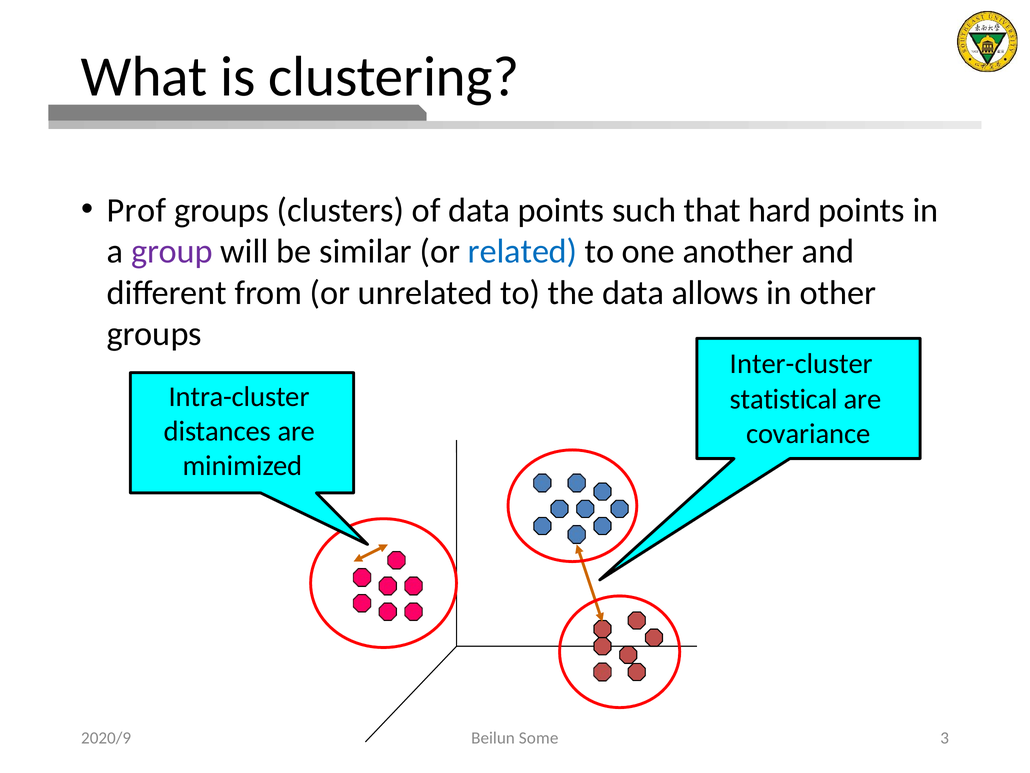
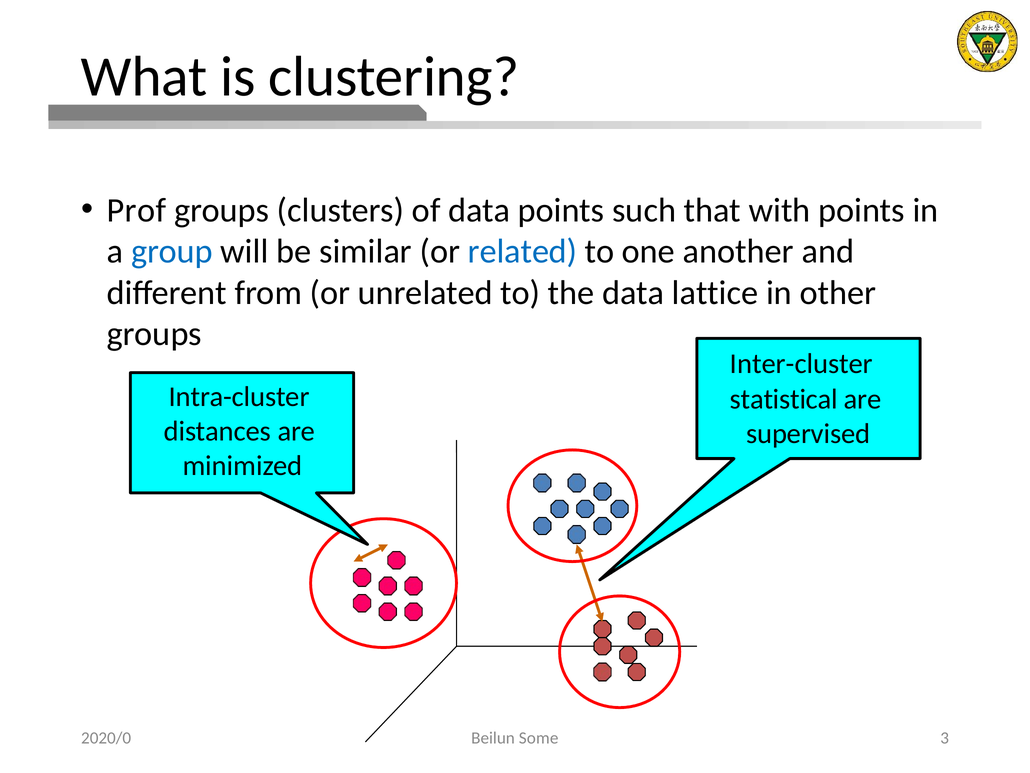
hard: hard -> with
group colour: purple -> blue
allows: allows -> lattice
covariance: covariance -> supervised
2020/9: 2020/9 -> 2020/0
